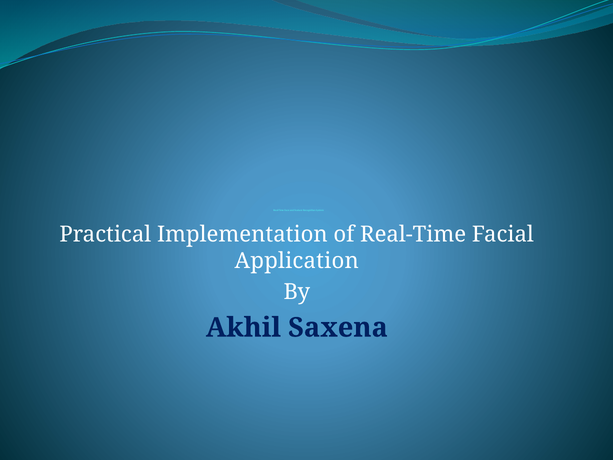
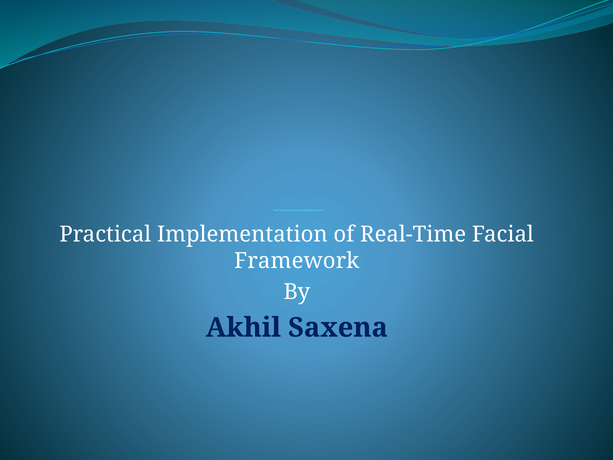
Application: Application -> Framework
